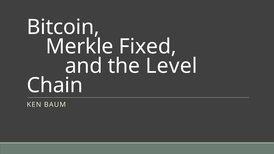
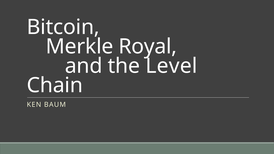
Fixed: Fixed -> Royal
